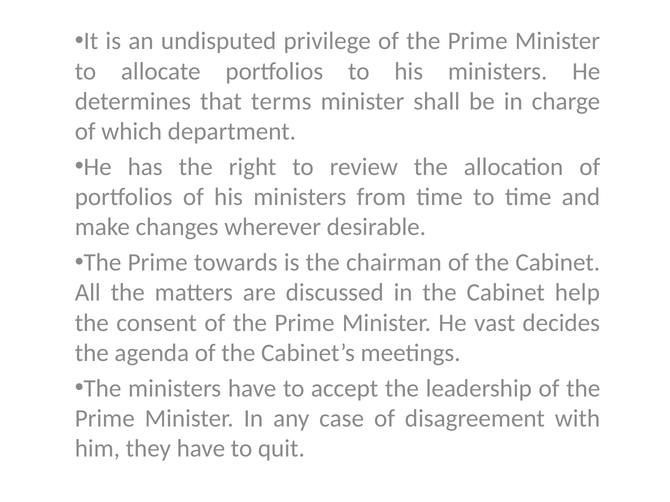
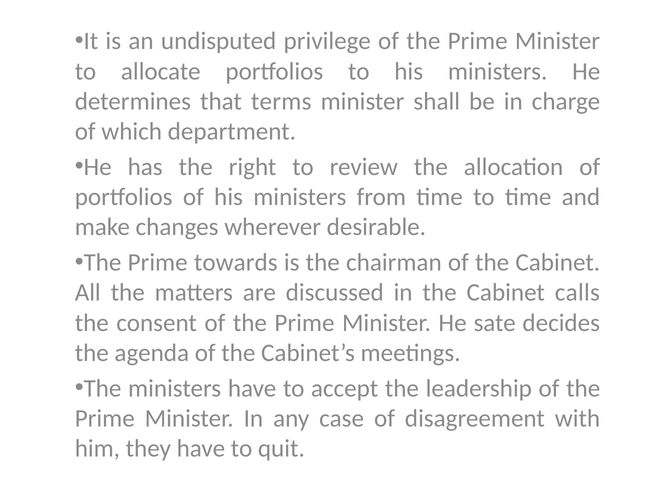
help: help -> calls
vast: vast -> sate
